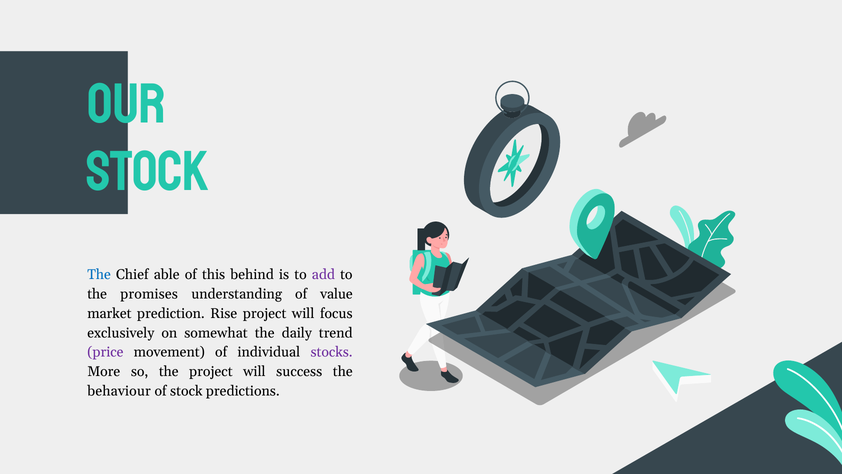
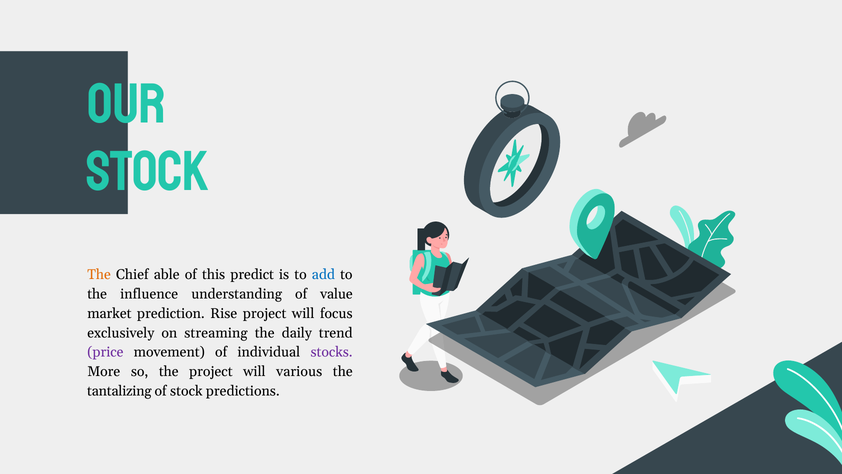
The at (99, 275) colour: blue -> orange
behind: behind -> predict
add colour: purple -> blue
promises: promises -> influence
somewhat: somewhat -> streaming
success: success -> various
behaviour: behaviour -> tantalizing
